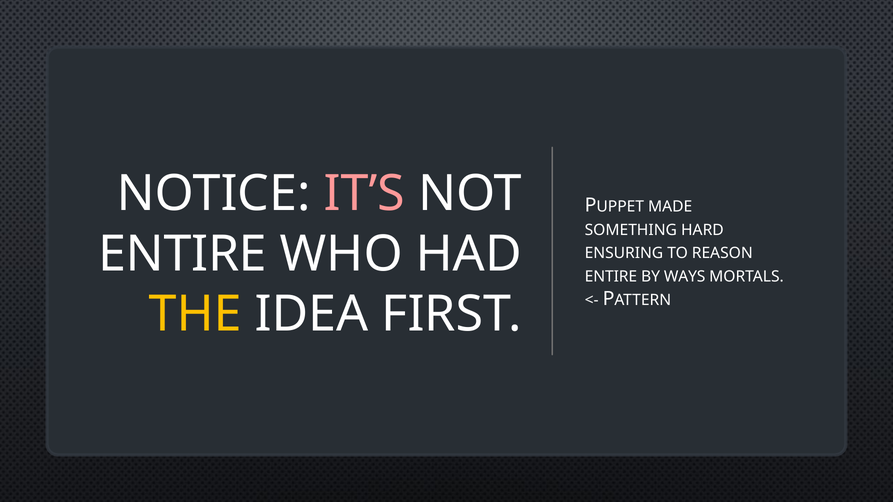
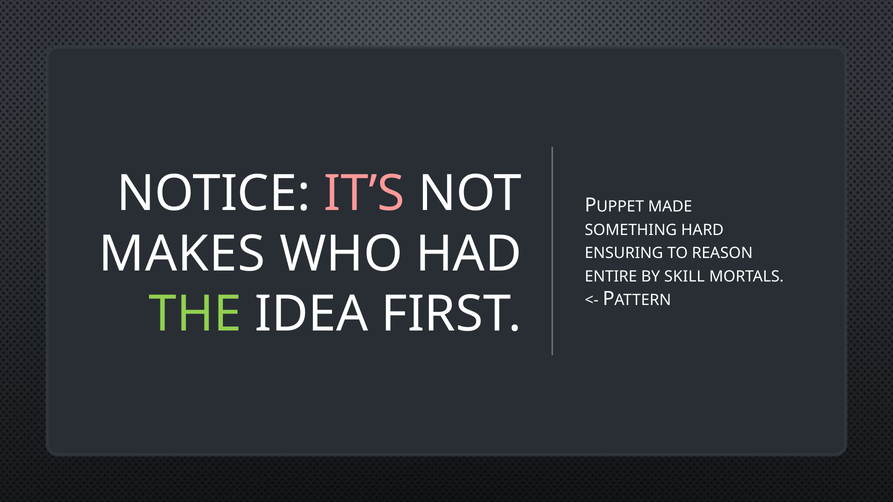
ENTIRE at (182, 254): ENTIRE -> MAKES
WAYS: WAYS -> SKILL
THE colour: yellow -> light green
